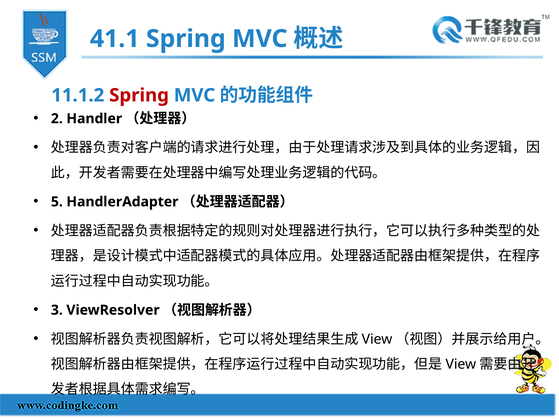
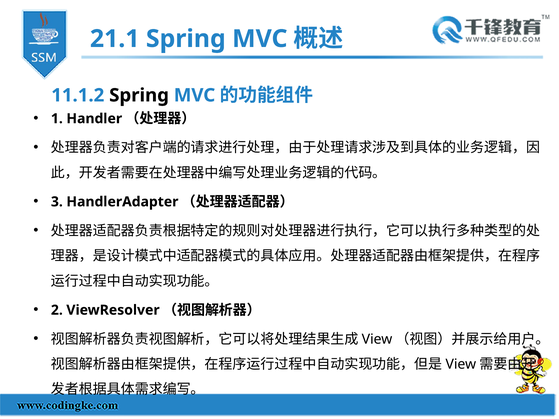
41.1: 41.1 -> 21.1
Spring at (139, 95) colour: red -> black
2: 2 -> 1
5: 5 -> 3
3: 3 -> 2
